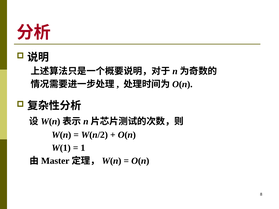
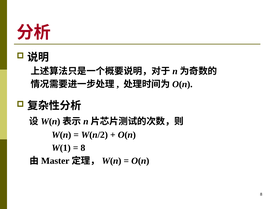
1 at (83, 148): 1 -> 8
